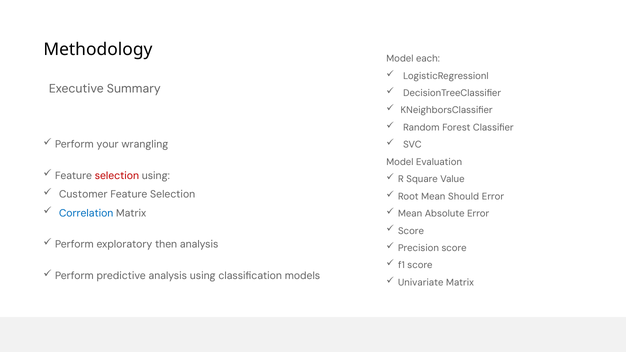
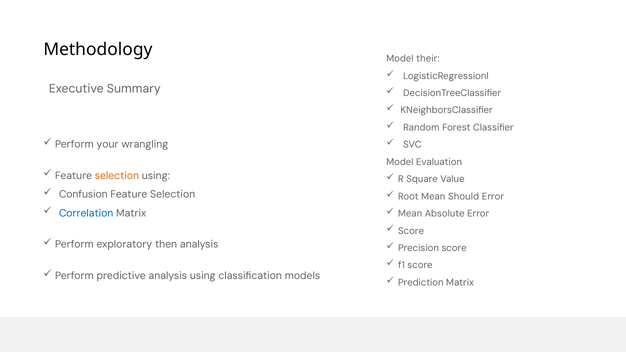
each: each -> their
selection at (117, 176) colour: red -> orange
Customer: Customer -> Confusion
Univariate: Univariate -> Prediction
